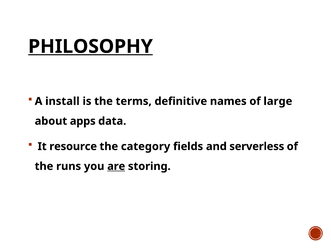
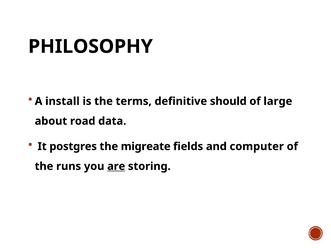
PHILOSOPHY underline: present -> none
names: names -> should
apps: apps -> road
resource: resource -> postgres
category: category -> migreate
serverless: serverless -> computer
